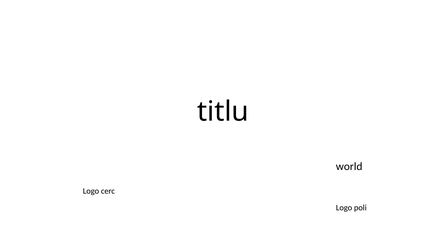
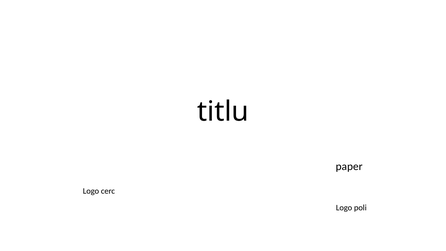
world: world -> paper
